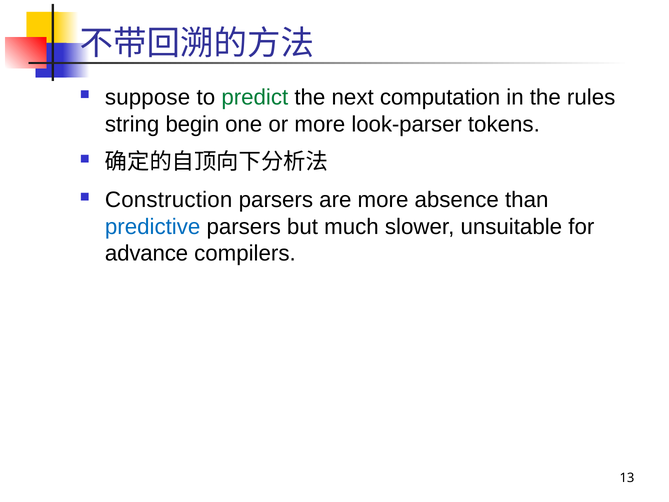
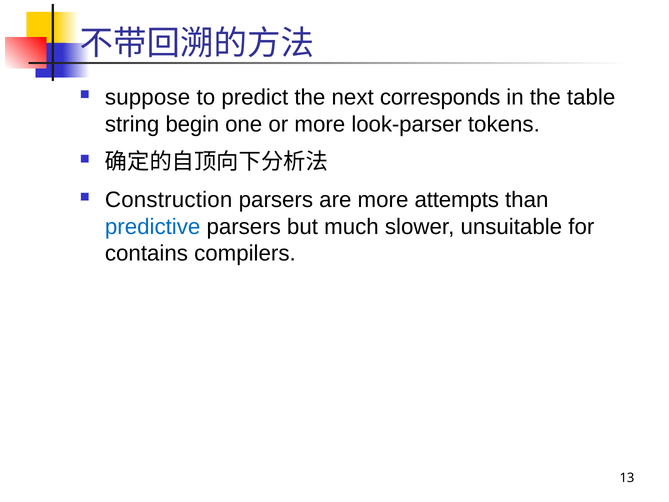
predict colour: green -> black
computation: computation -> corresponds
rules: rules -> table
absence: absence -> attempts
advance: advance -> contains
